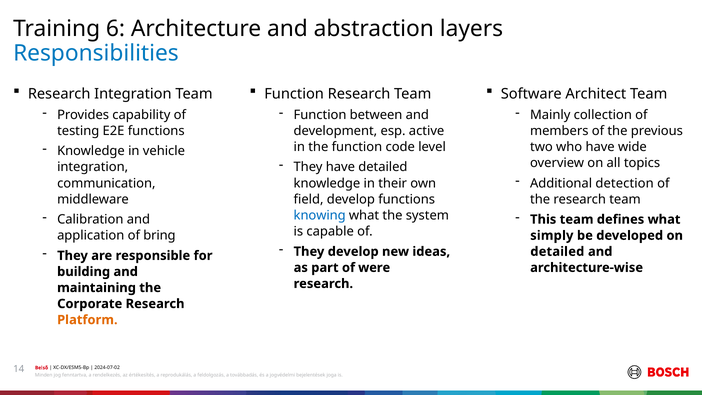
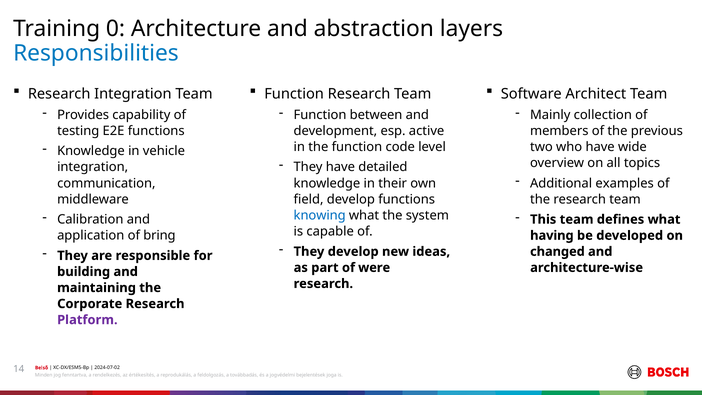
6: 6 -> 0
detection: detection -> examples
simply: simply -> having
detailed at (557, 252): detailed -> changed
Platform colour: orange -> purple
